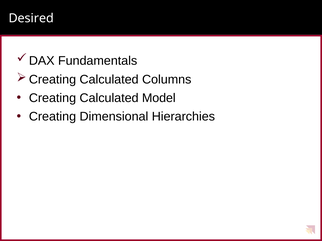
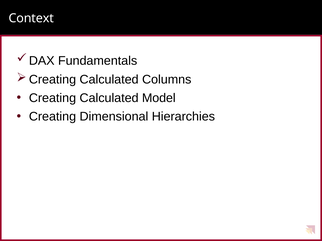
Desired: Desired -> Context
